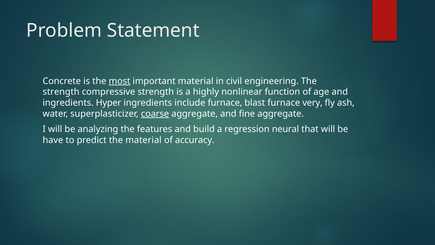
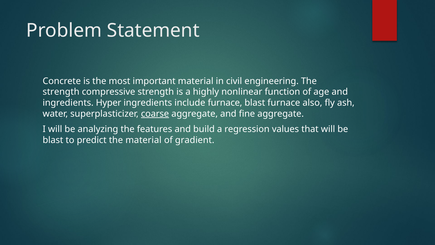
most underline: present -> none
very: very -> also
neural: neural -> values
have at (53, 140): have -> blast
accuracy: accuracy -> gradient
